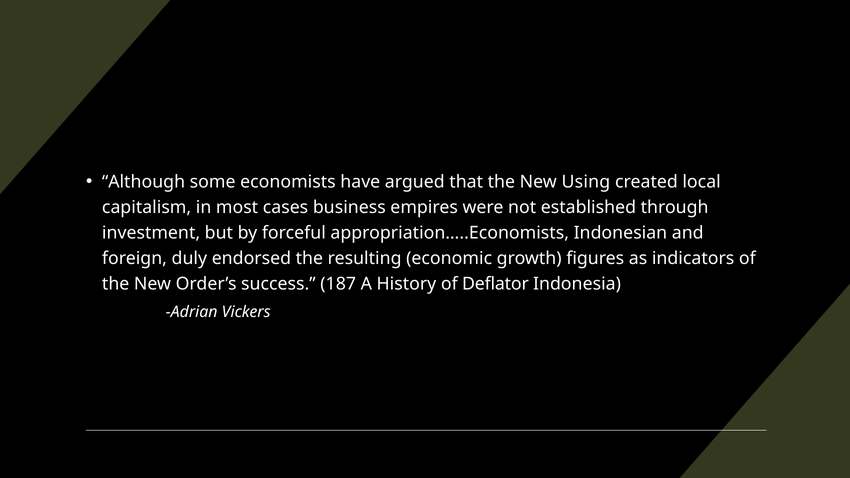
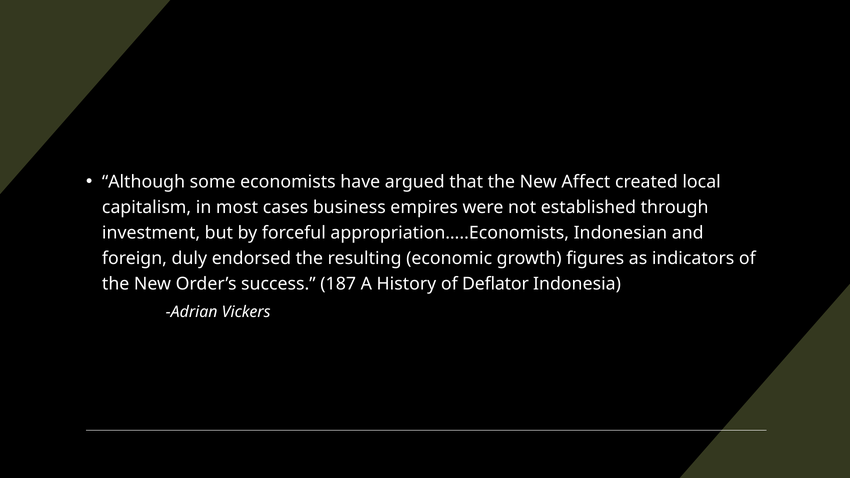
Using: Using -> Affect
